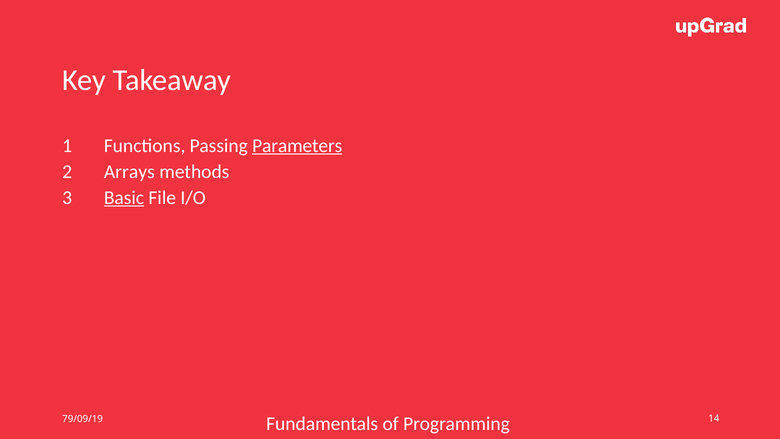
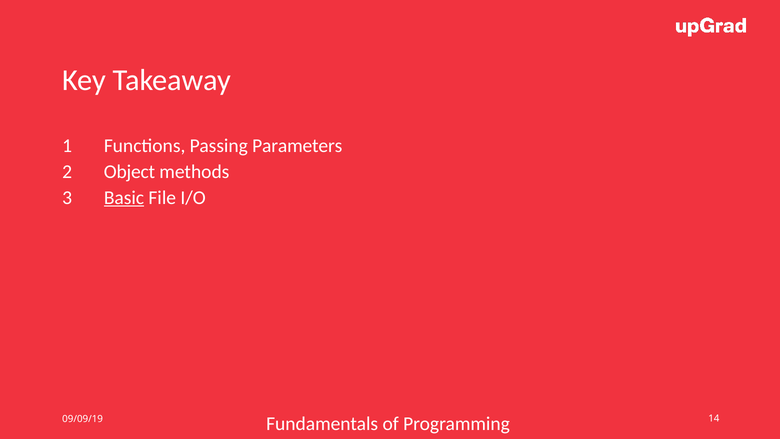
Parameters underline: present -> none
Arrays: Arrays -> Object
79/09/19: 79/09/19 -> 09/09/19
